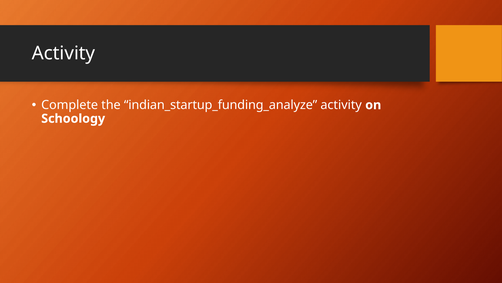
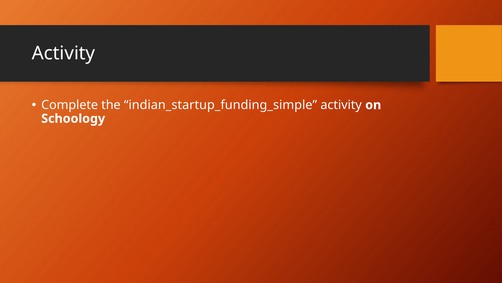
indian_startup_funding_analyze: indian_startup_funding_analyze -> indian_startup_funding_simple
